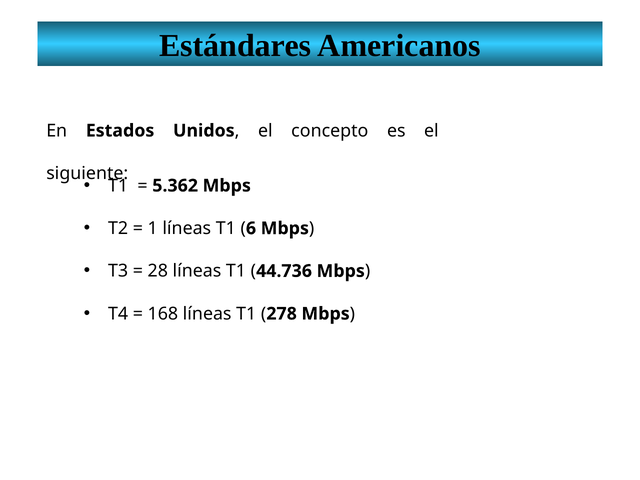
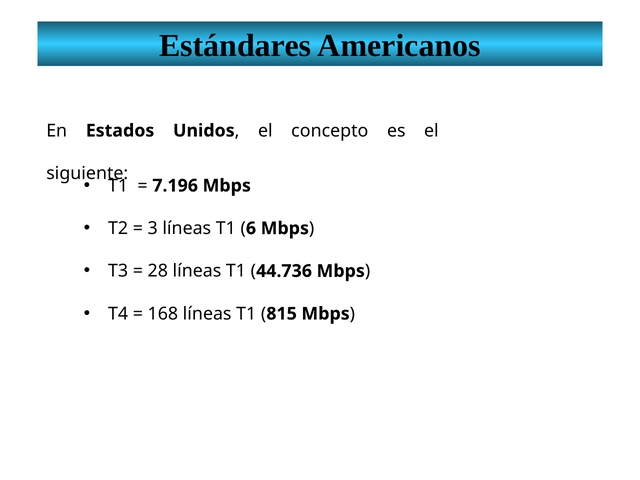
5.362: 5.362 -> 7.196
1: 1 -> 3
278: 278 -> 815
